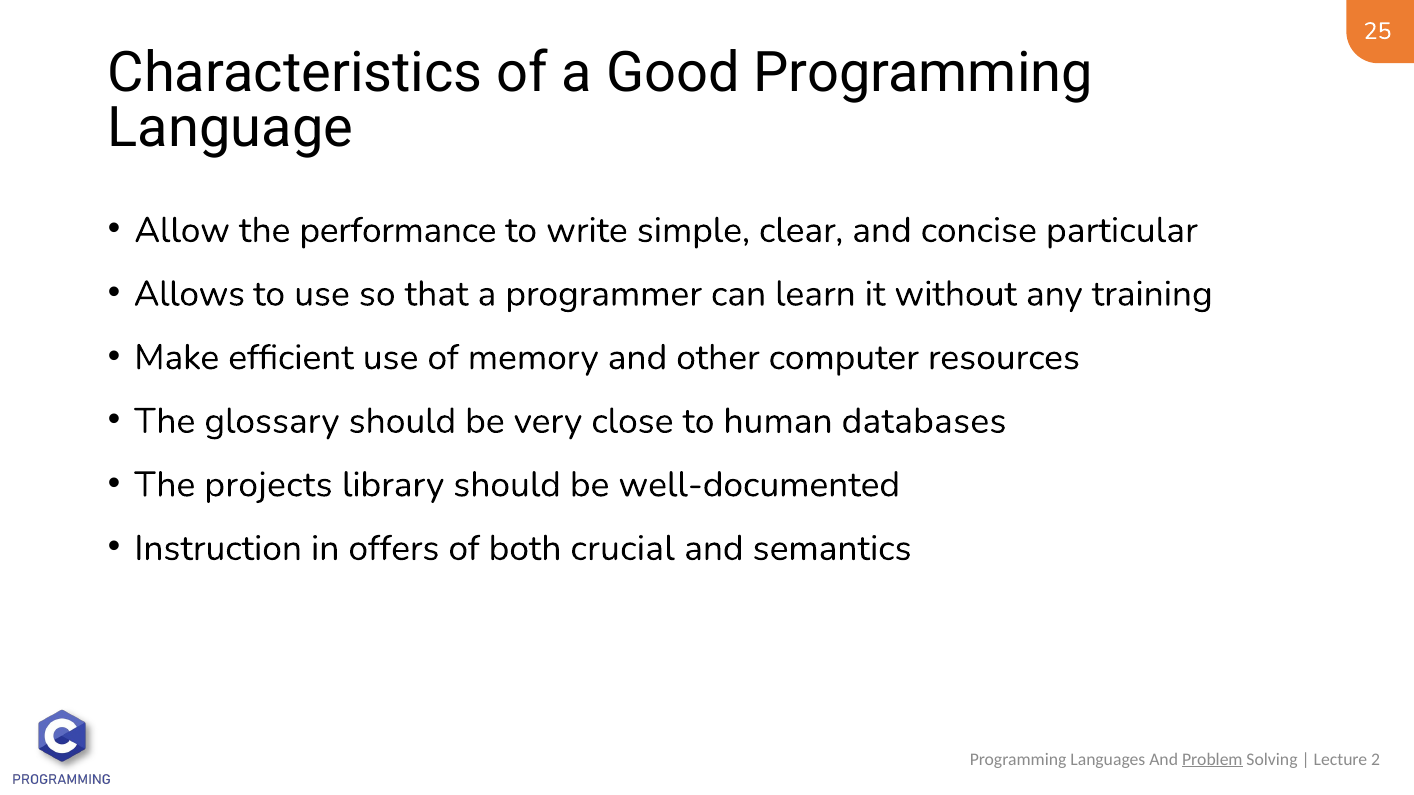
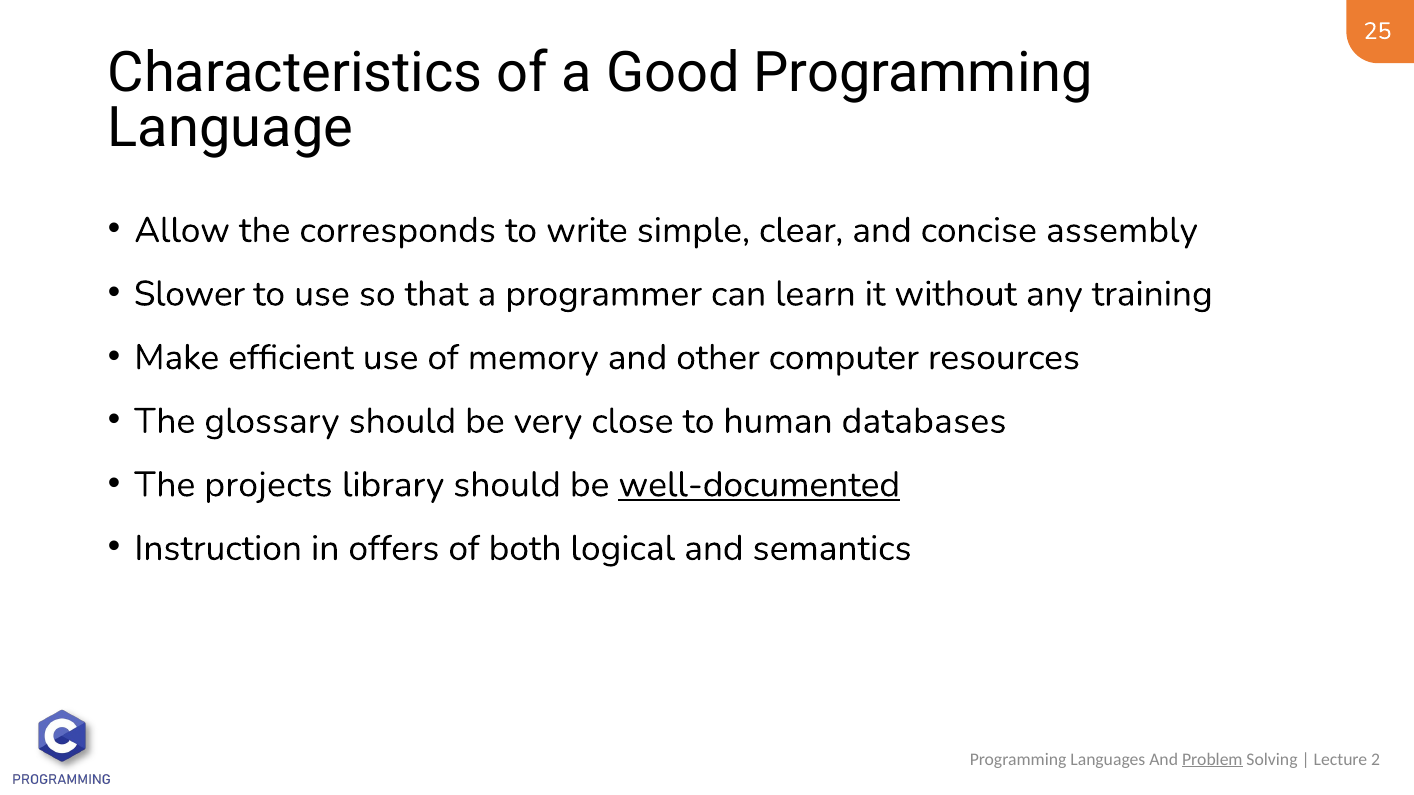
performance: performance -> corresponds
particular: particular -> assembly
Allows: Allows -> Slower
well-documented underline: none -> present
crucial: crucial -> logical
